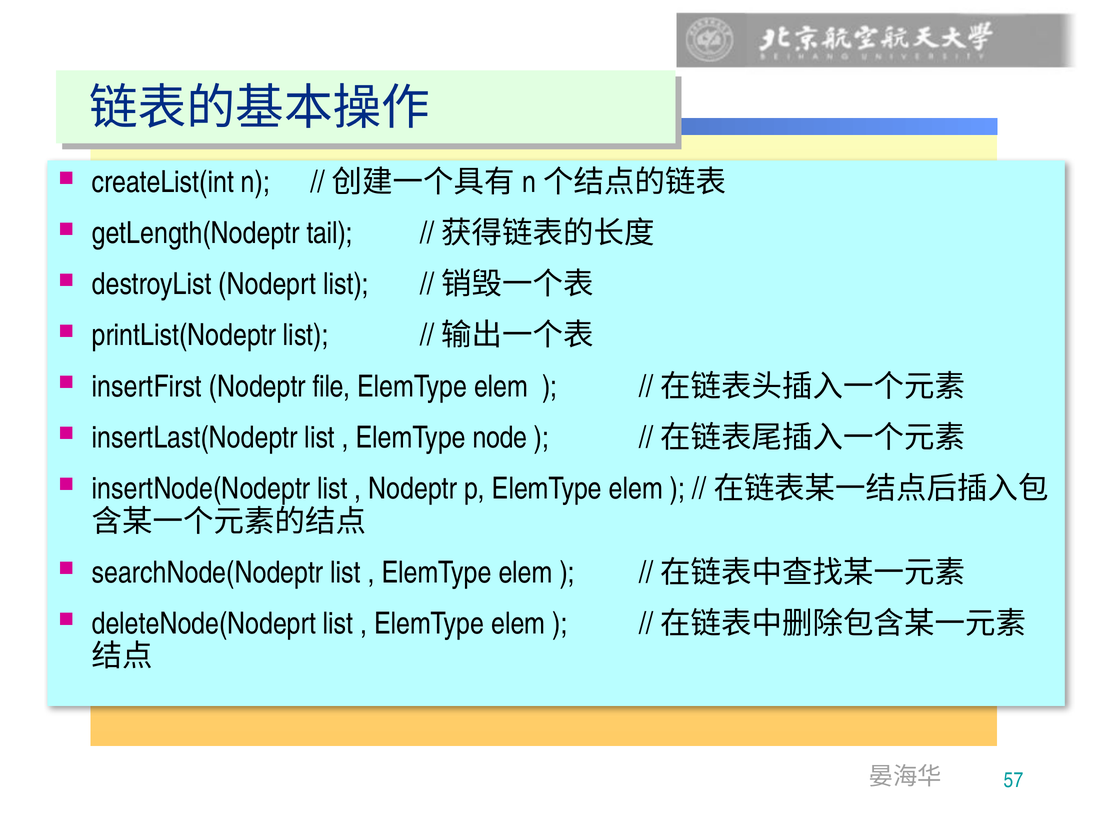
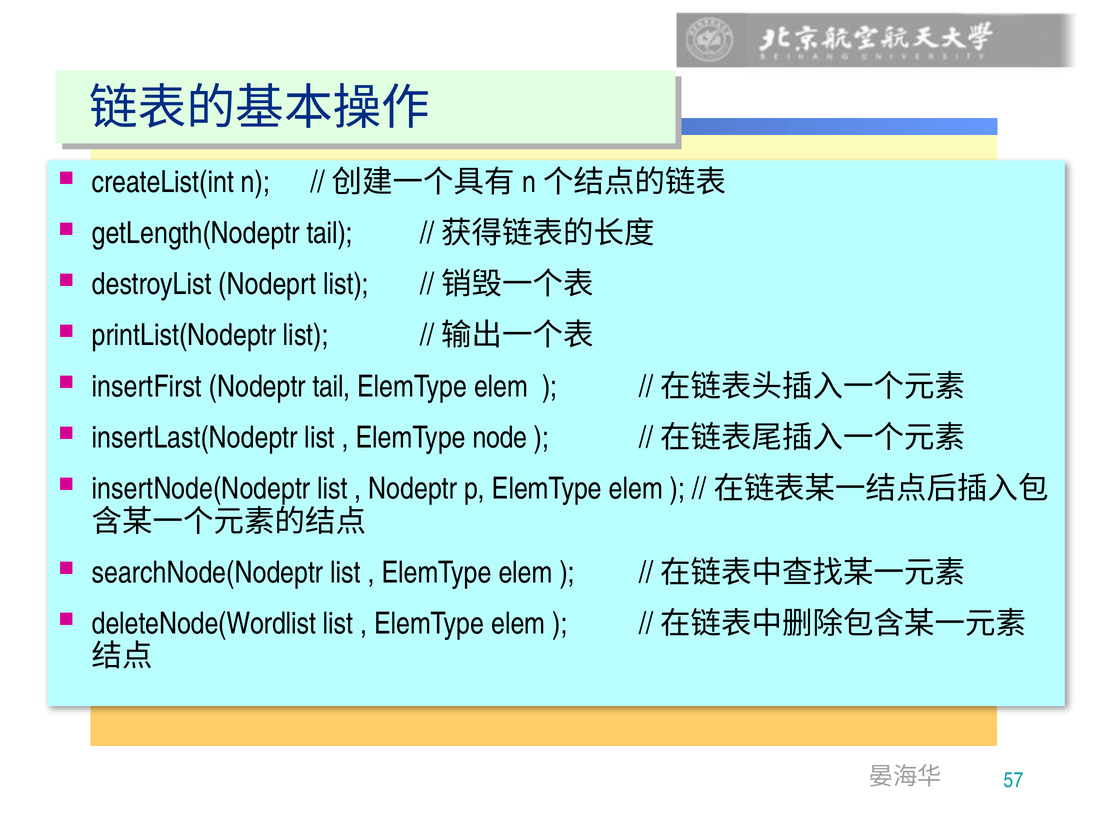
Nodeptr file: file -> tail
deleteNode(Nodeprt: deleteNode(Nodeprt -> deleteNode(Wordlist
